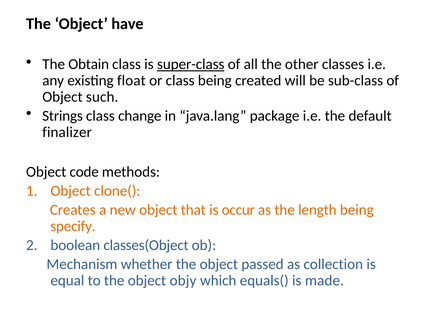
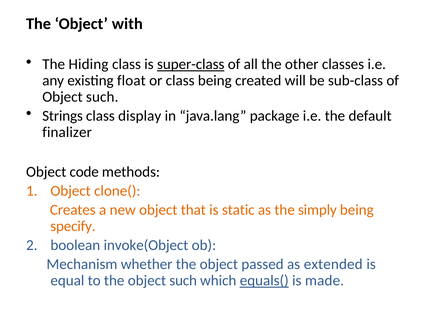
have: have -> with
Obtain: Obtain -> Hiding
change: change -> display
occur: occur -> static
length: length -> simply
classes(Object: classes(Object -> invoke(Object
collection: collection -> extended
the object objy: objy -> such
equals( underline: none -> present
